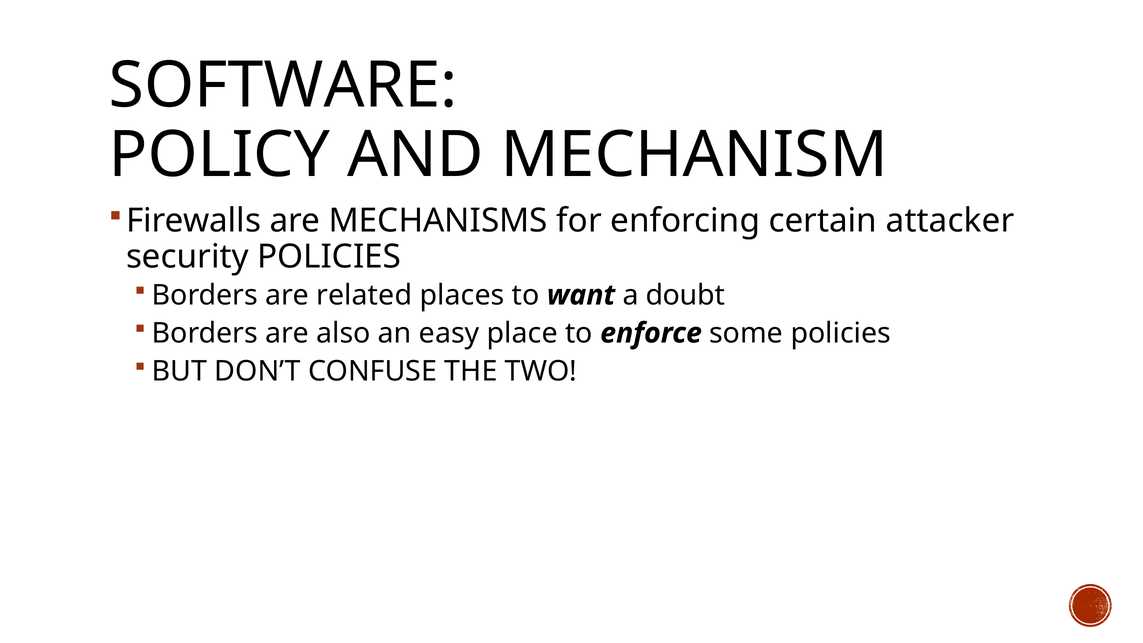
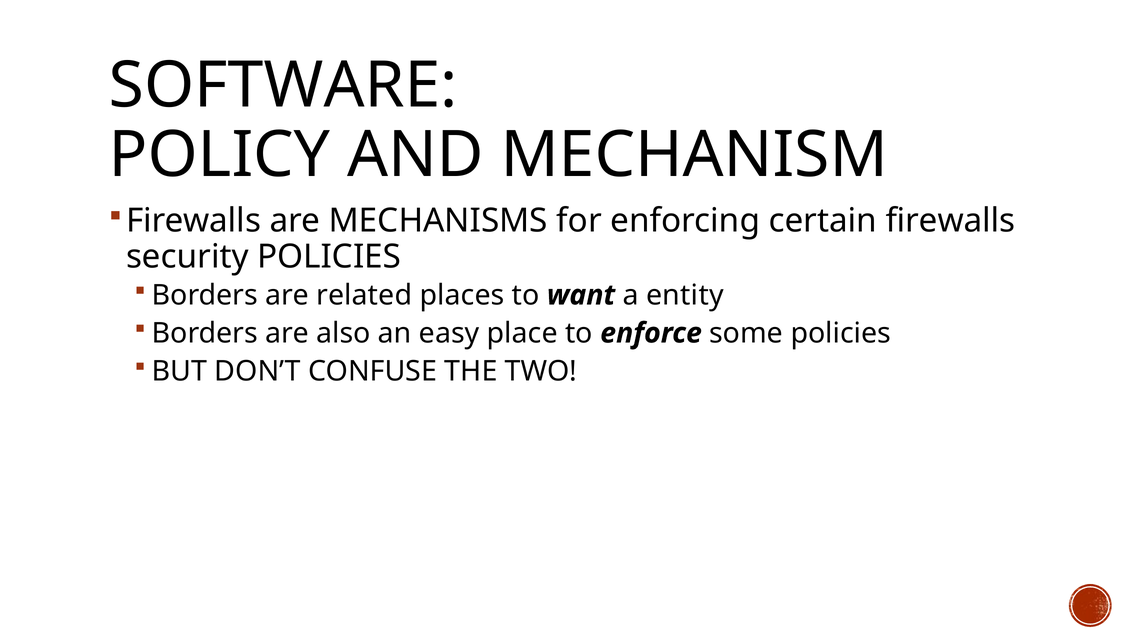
certain attacker: attacker -> firewalls
doubt: doubt -> entity
